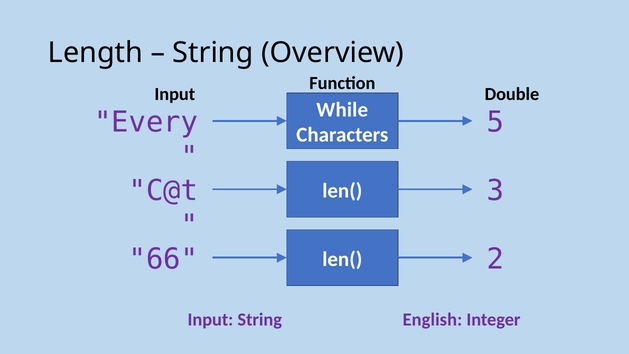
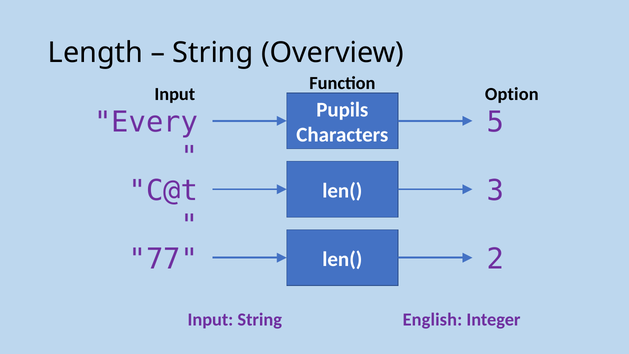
Double: Double -> Option
While: While -> Pupils
66: 66 -> 77
